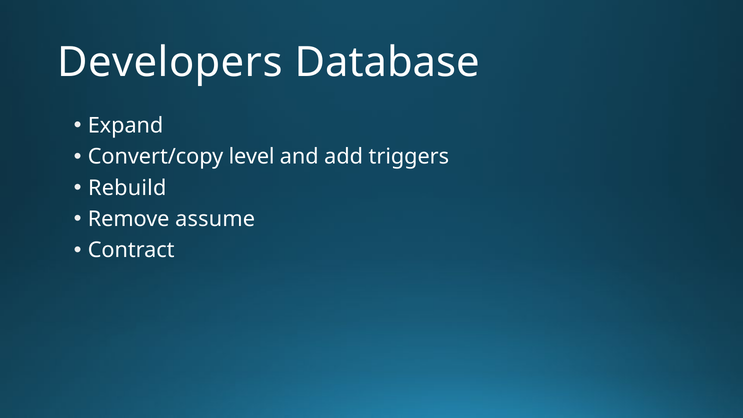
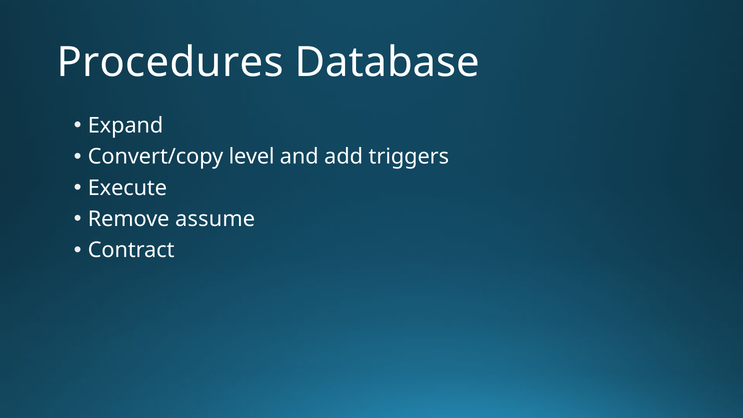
Developers: Developers -> Procedures
Rebuild: Rebuild -> Execute
